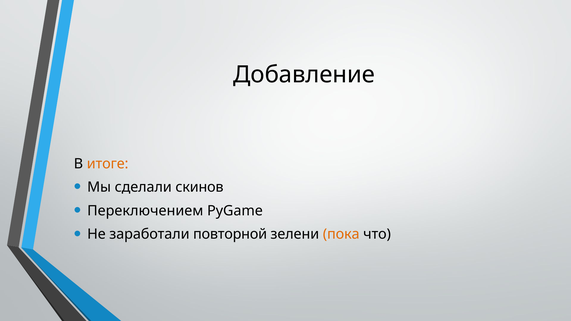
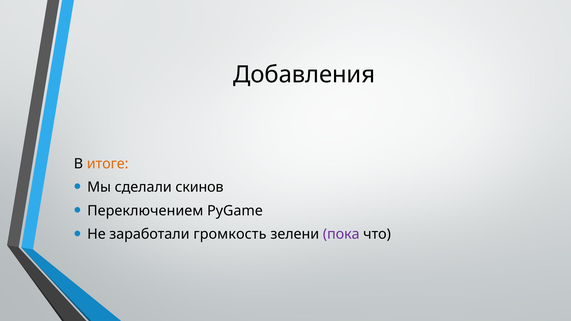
Добавление: Добавление -> Добавления
повторной: повторной -> громкость
пока colour: orange -> purple
